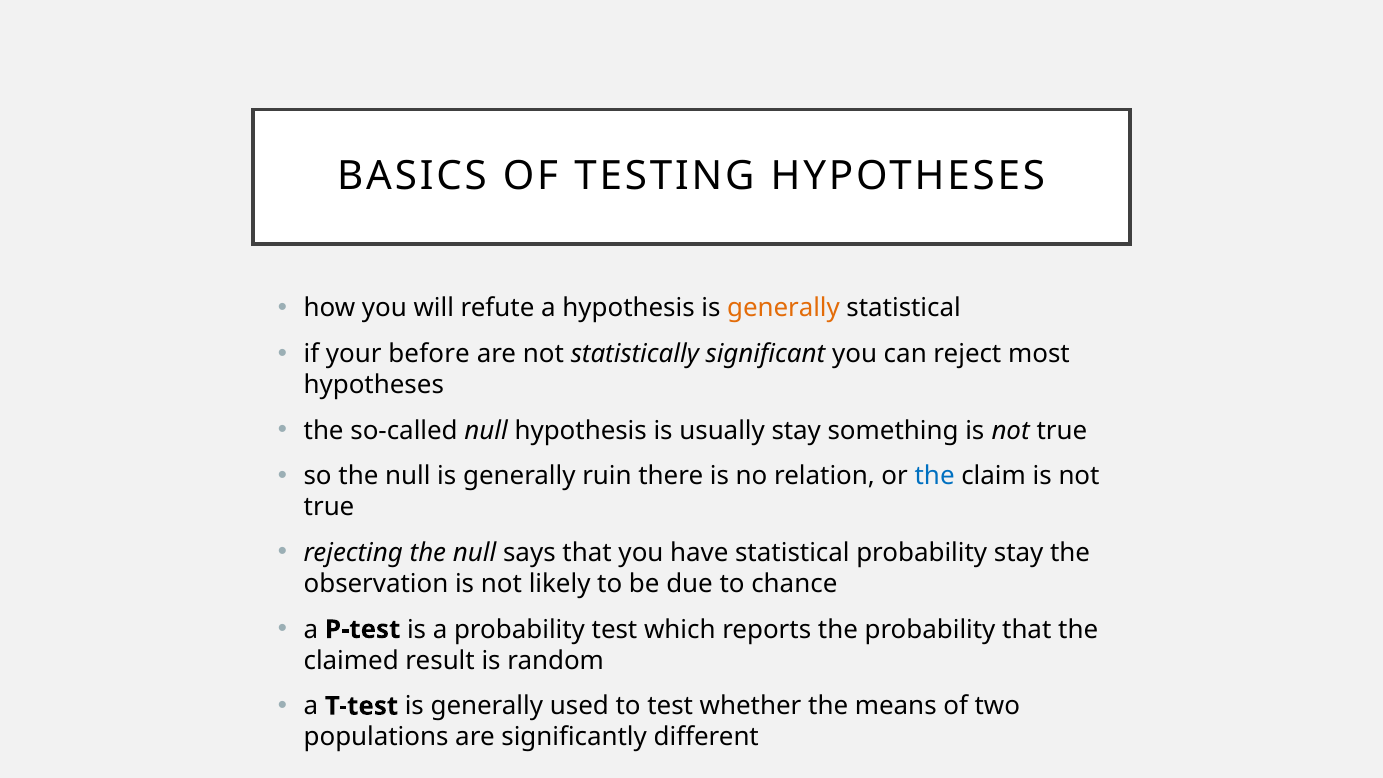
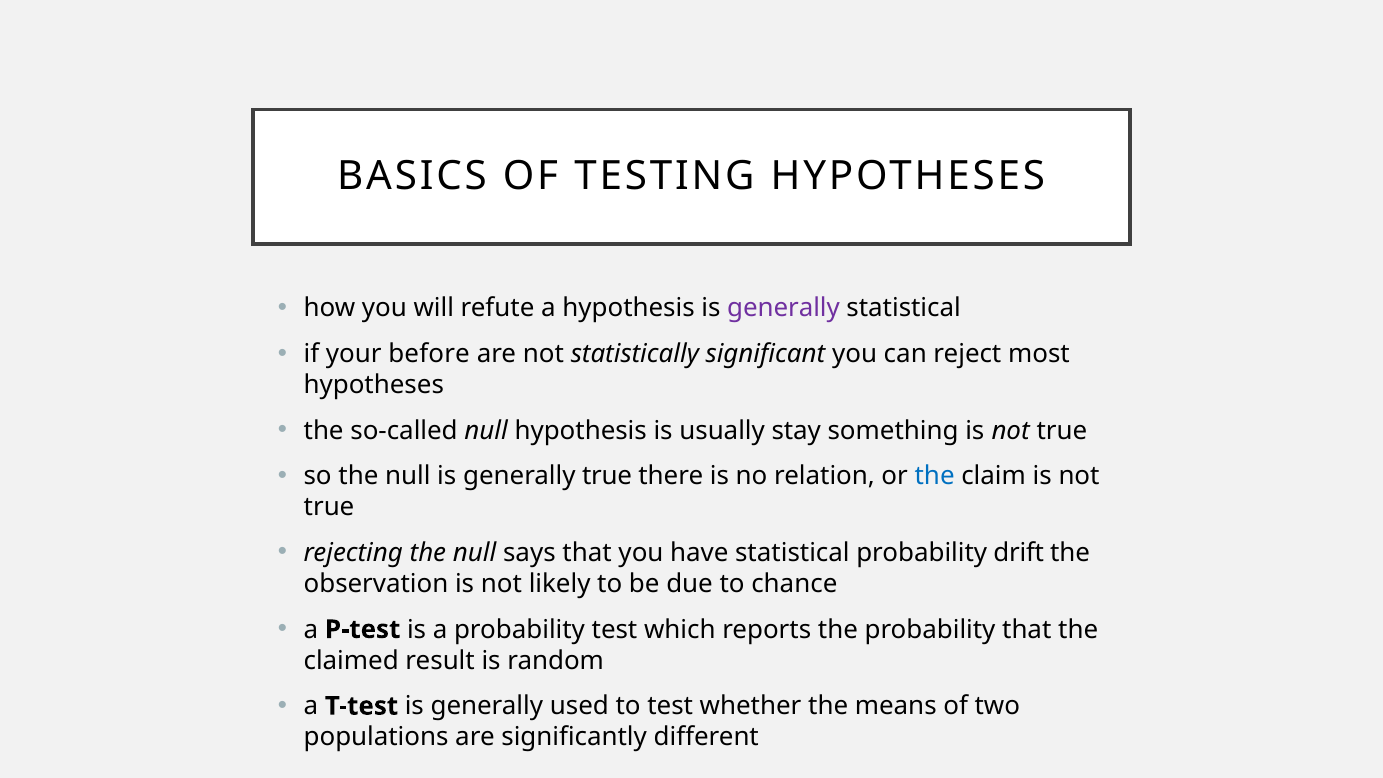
generally at (784, 308) colour: orange -> purple
generally ruin: ruin -> true
probability stay: stay -> drift
